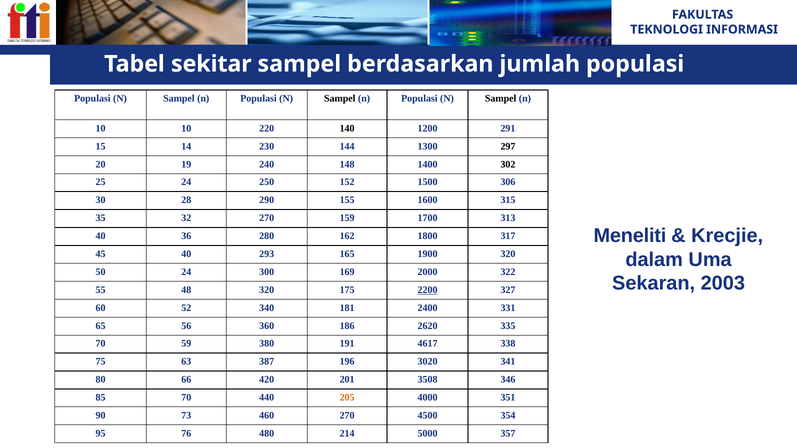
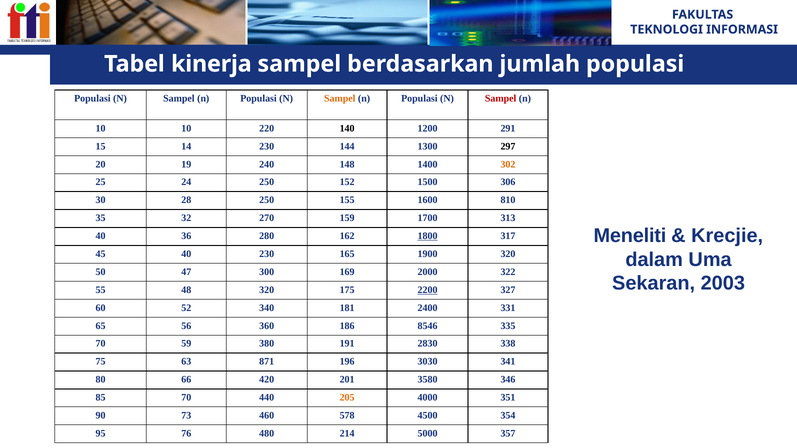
sekitar: sekitar -> kinerja
Sampel at (340, 99) colour: black -> orange
Sampel at (501, 99) colour: black -> red
302 colour: black -> orange
28 290: 290 -> 250
315: 315 -> 810
1800 underline: none -> present
40 293: 293 -> 230
50 24: 24 -> 47
2620: 2620 -> 8546
4617: 4617 -> 2830
387: 387 -> 871
3020: 3020 -> 3030
3508: 3508 -> 3580
460 270: 270 -> 578
